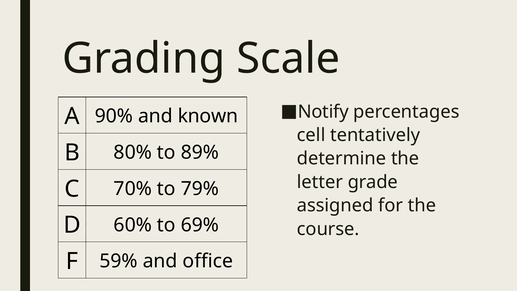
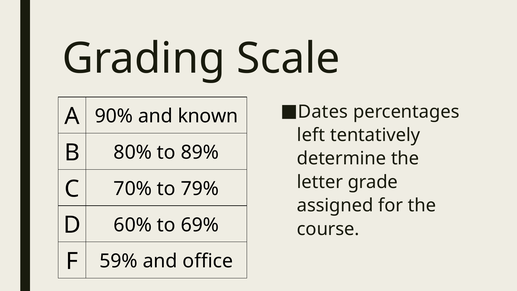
Notify: Notify -> Dates
cell: cell -> left
